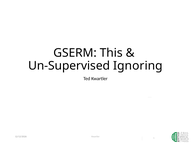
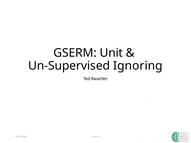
This: This -> Unit
